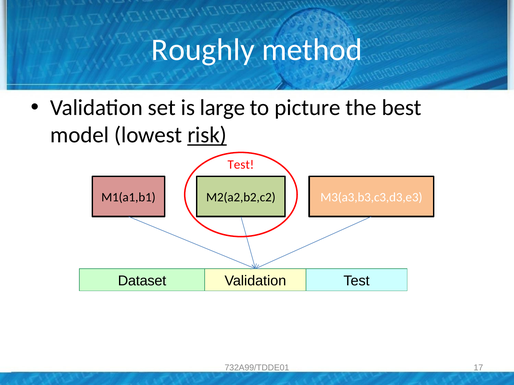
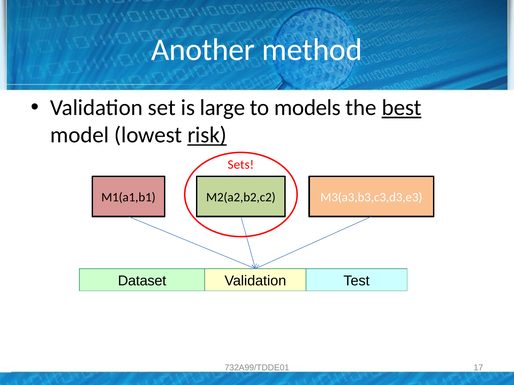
Roughly: Roughly -> Another
picture: picture -> models
best underline: none -> present
Test at (241, 165): Test -> Sets
